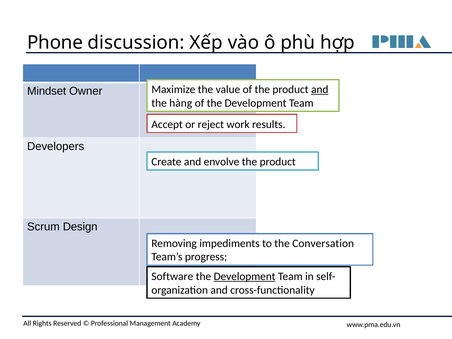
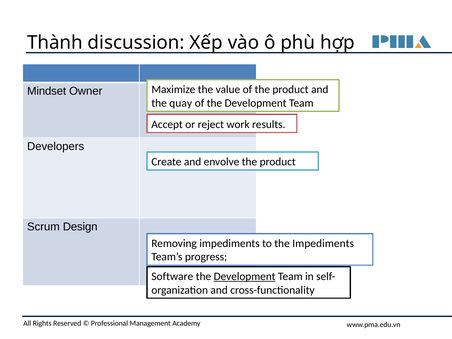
Phone: Phone -> Thành
and at (320, 89) underline: present -> none
hàng: hàng -> quay
the Conversation: Conversation -> Impediments
